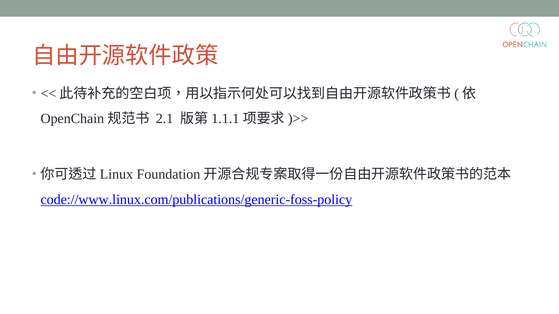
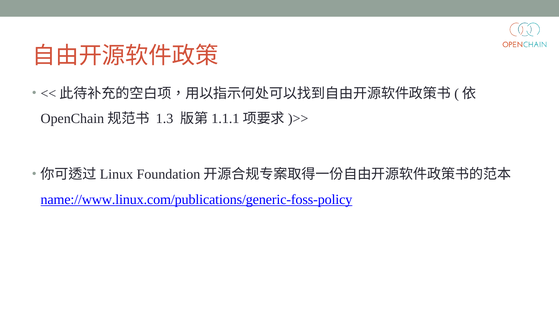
2.1: 2.1 -> 1.3
code://www.linux.com/publications/generic-foss-policy: code://www.linux.com/publications/generic-foss-policy -> name://www.linux.com/publications/generic-foss-policy
